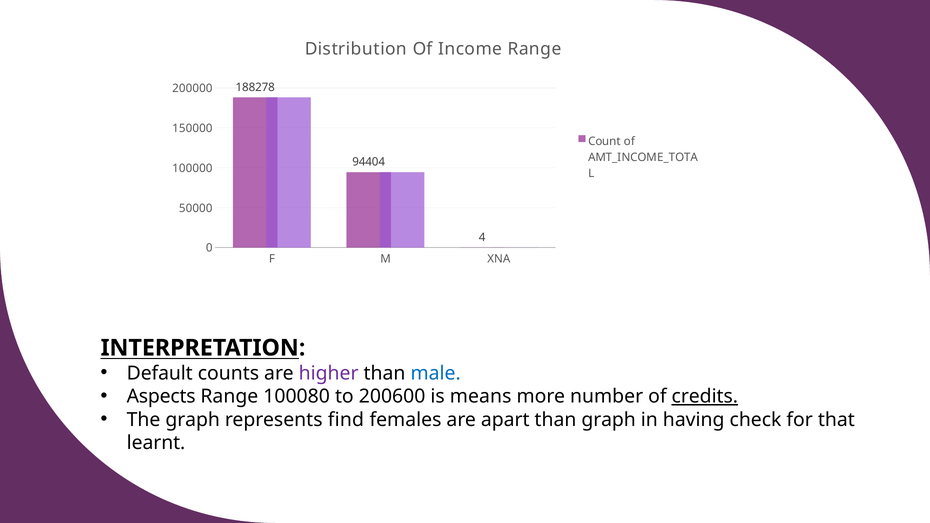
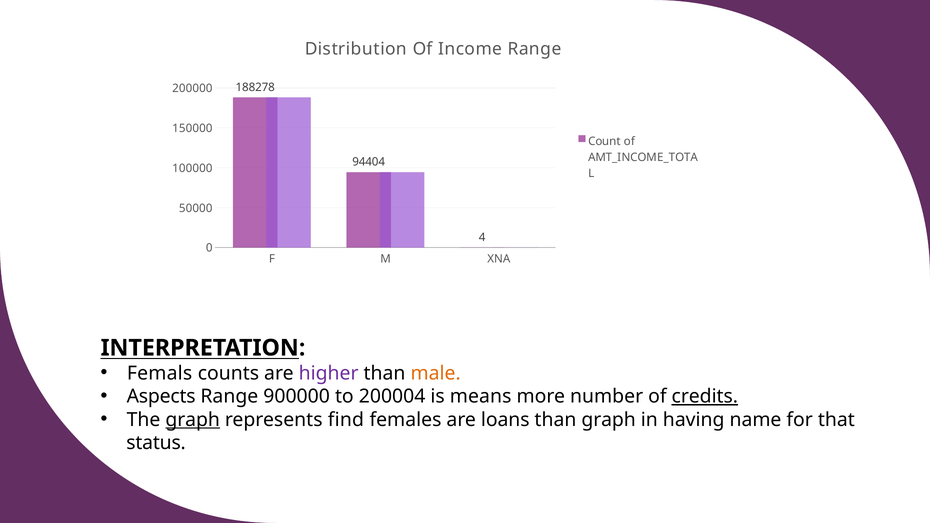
Default: Default -> Femals
male colour: blue -> orange
100080: 100080 -> 900000
200600: 200600 -> 200004
graph at (193, 420) underline: none -> present
apart: apart -> loans
check: check -> name
learnt: learnt -> status
